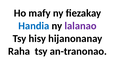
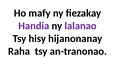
Handia colour: blue -> purple
